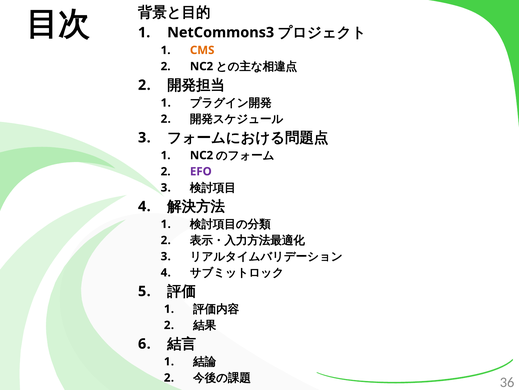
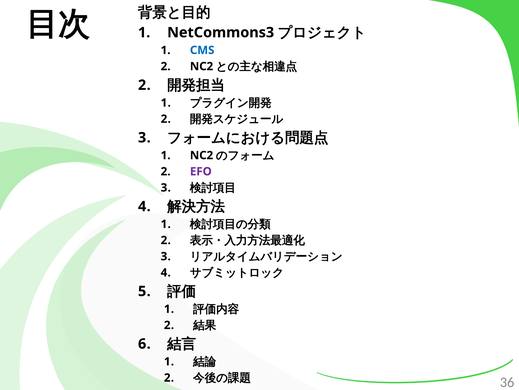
CMS colour: orange -> blue
